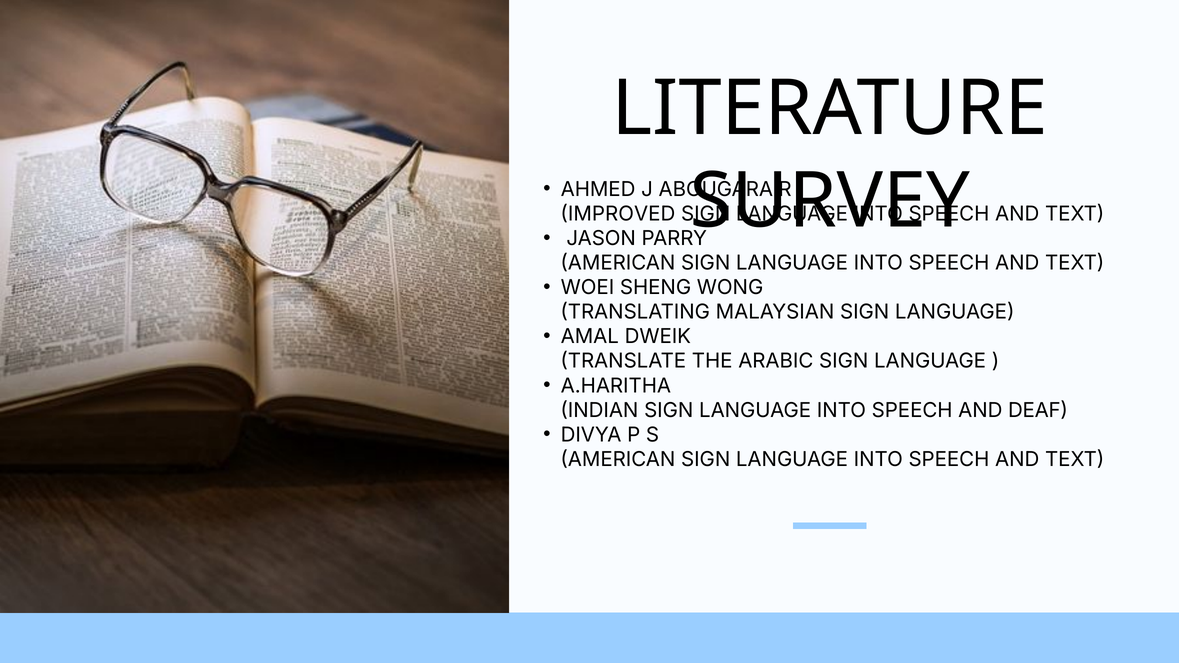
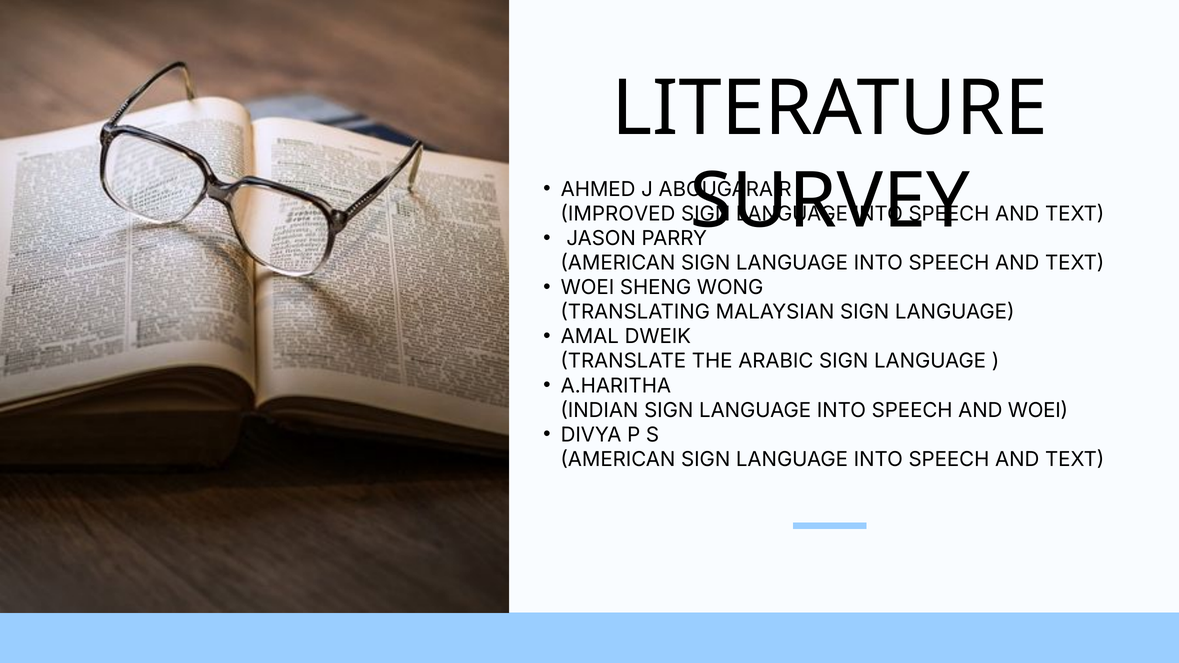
AND DEAF: DEAF -> WOEI
